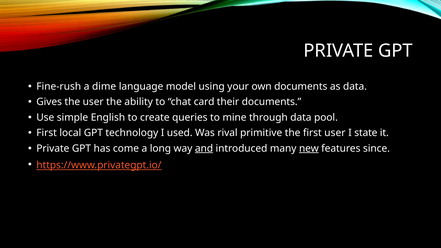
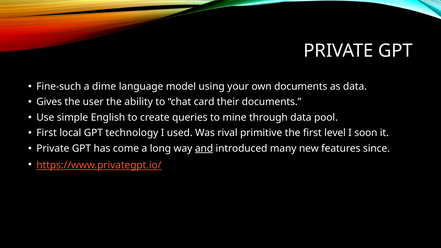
Fine-rush: Fine-rush -> Fine-such
first user: user -> level
state: state -> soon
new underline: present -> none
